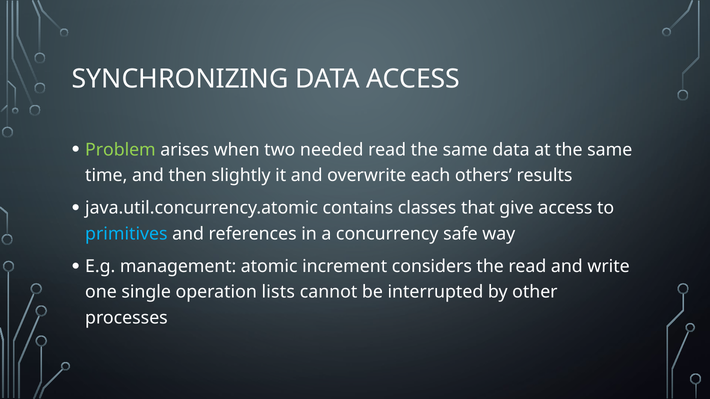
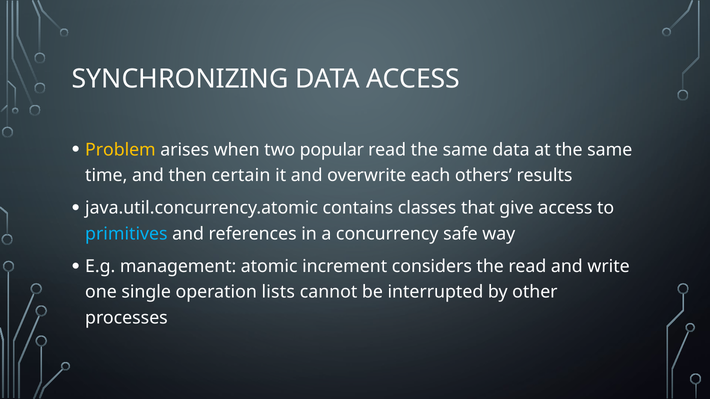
Problem colour: light green -> yellow
needed: needed -> popular
slightly: slightly -> certain
